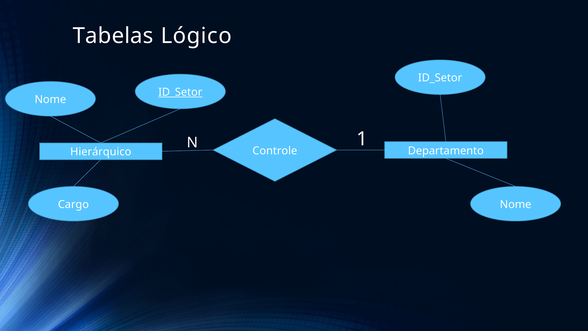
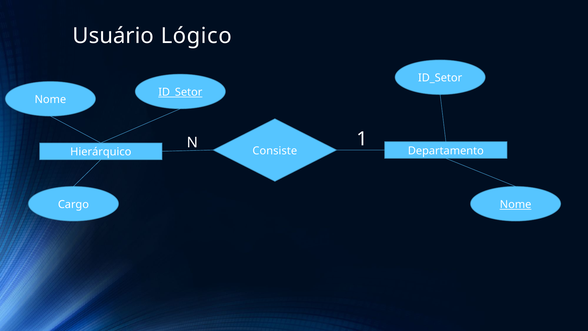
Tabelas: Tabelas -> Usuário
Controle: Controle -> Consiste
Nome at (516, 204) underline: none -> present
